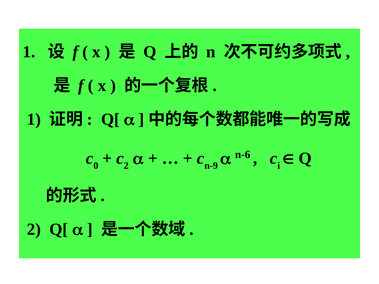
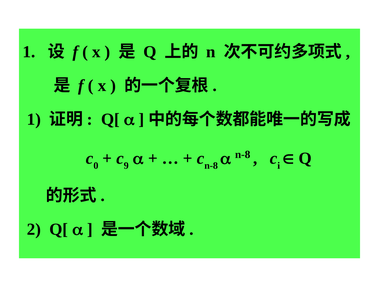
2 at (126, 166): 2 -> 9
n-9 at (211, 166): n-9 -> n-8
n-6 at (243, 155): n-6 -> n-8
